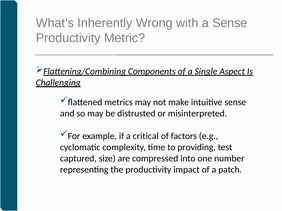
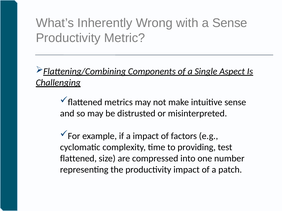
a critical: critical -> impact
captured at (78, 159): captured -> flattened
